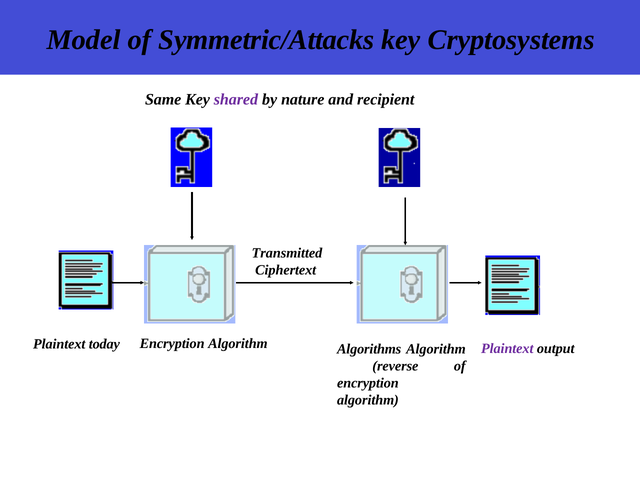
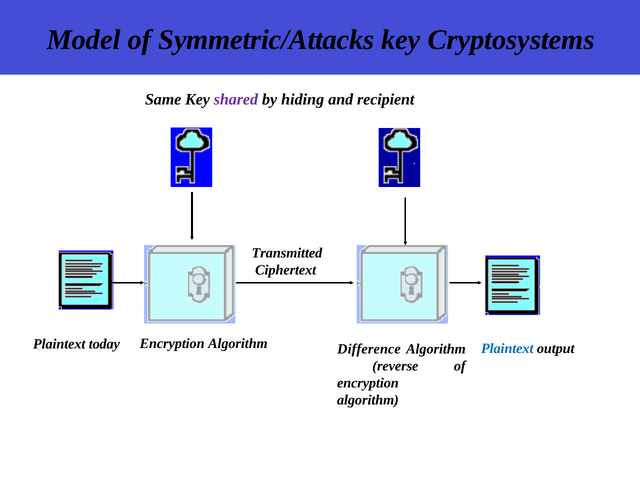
nature: nature -> hiding
Algorithms: Algorithms -> Difference
Plaintext at (507, 349) colour: purple -> blue
